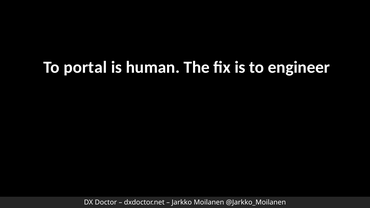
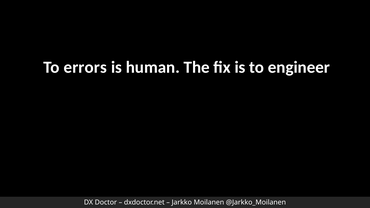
portal: portal -> errors
